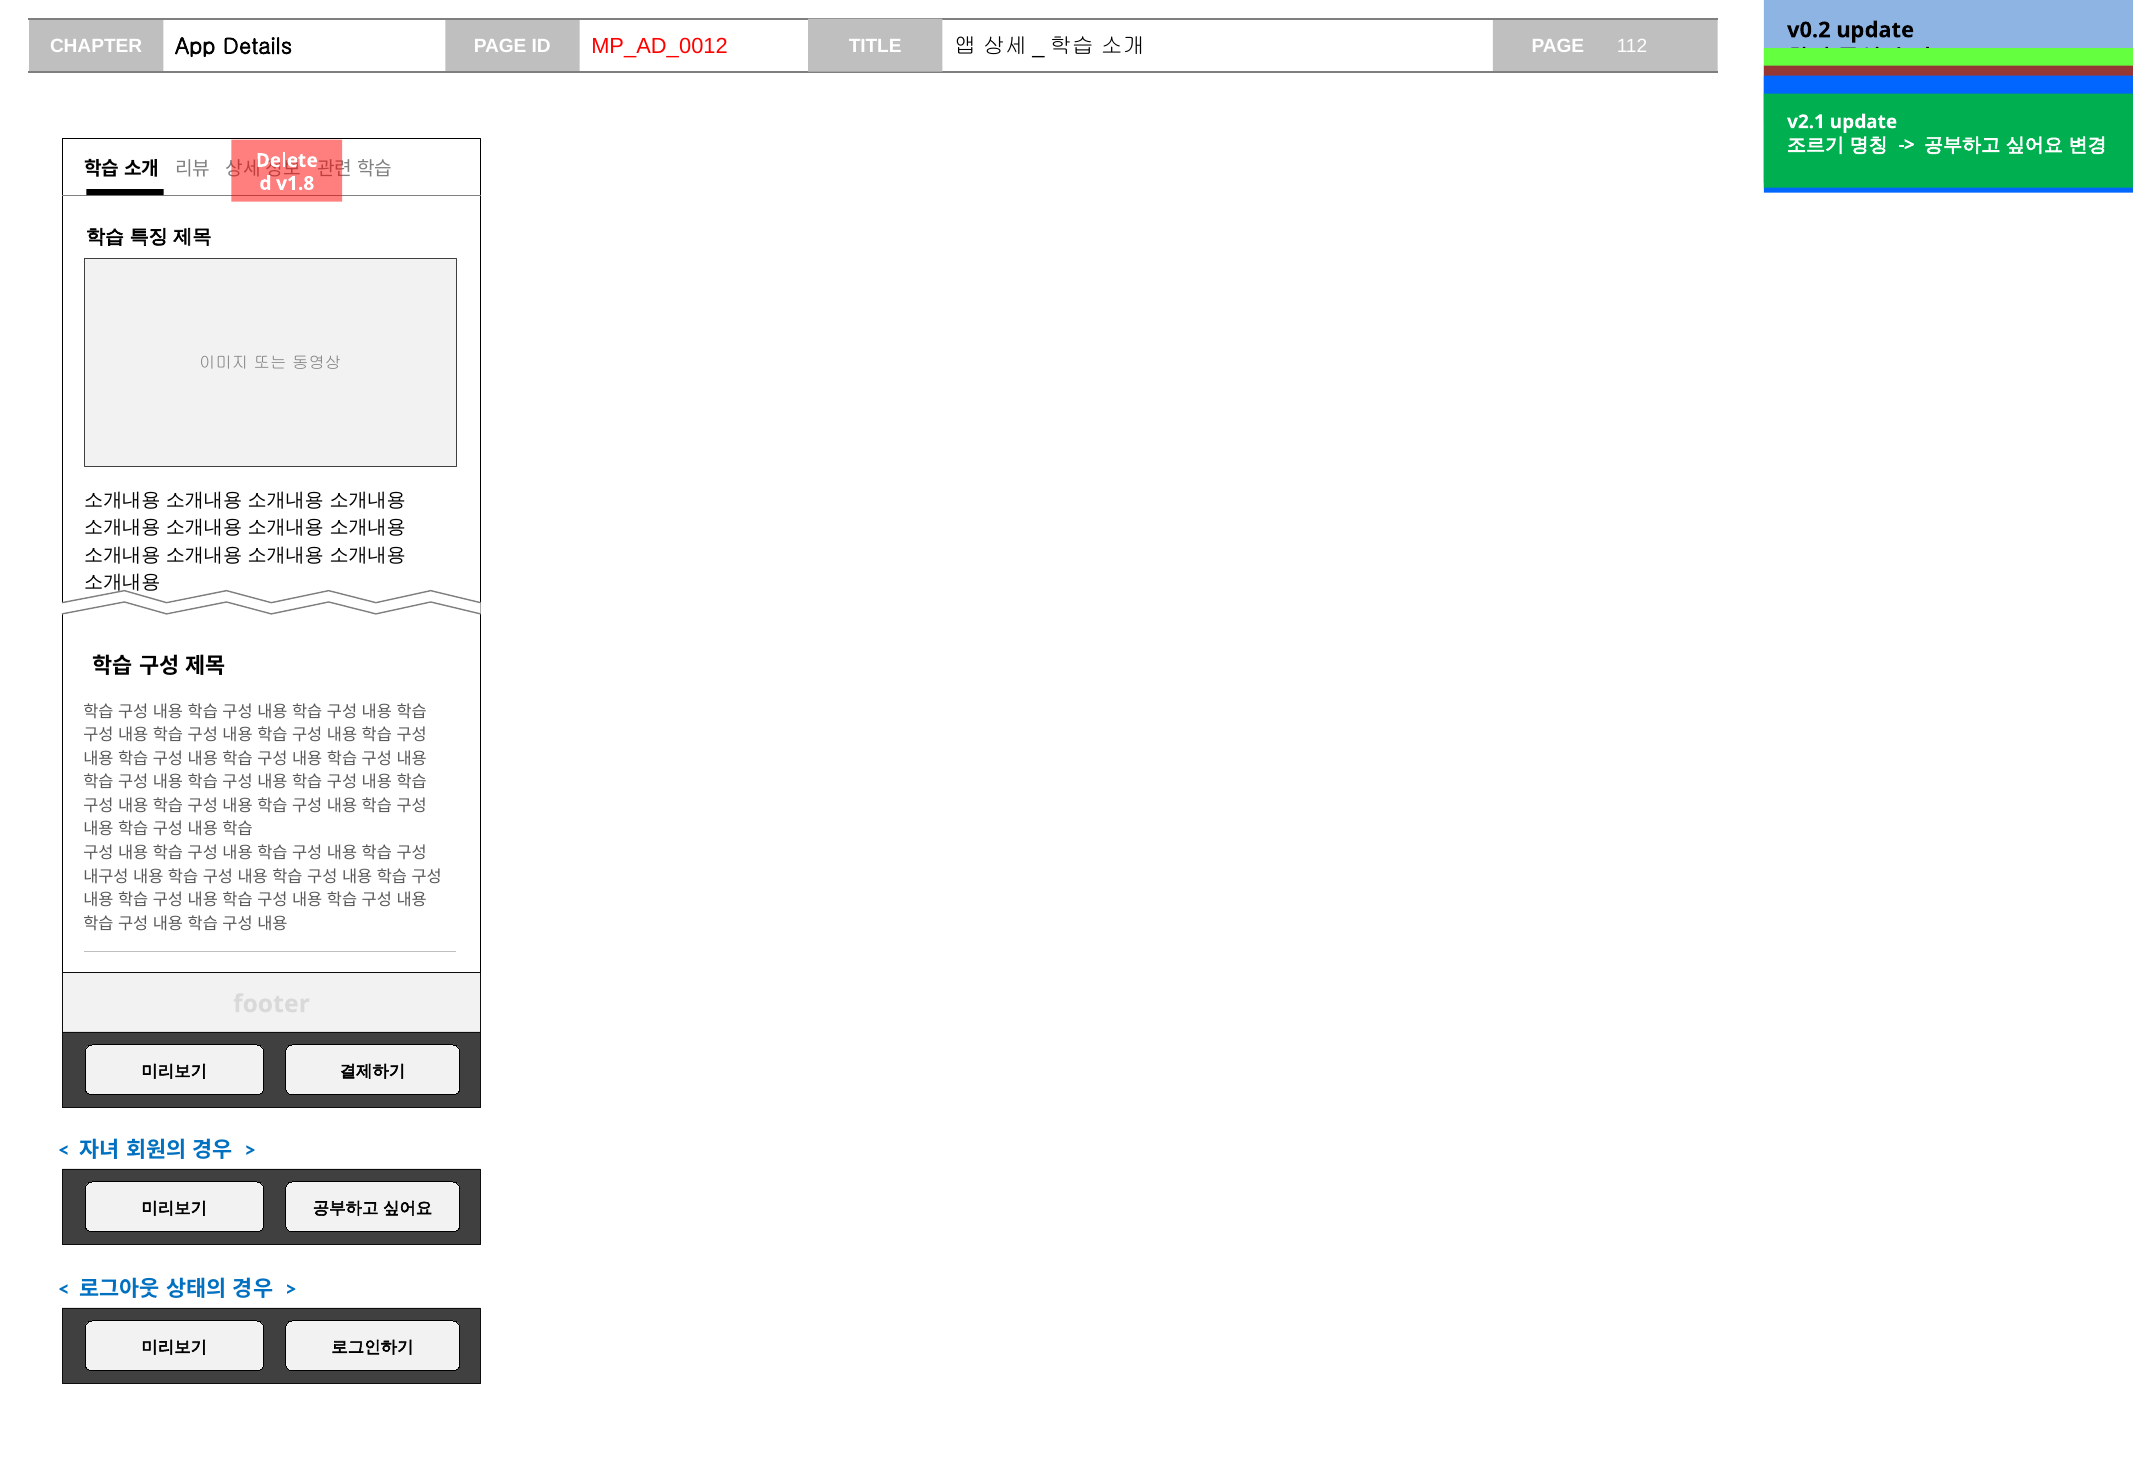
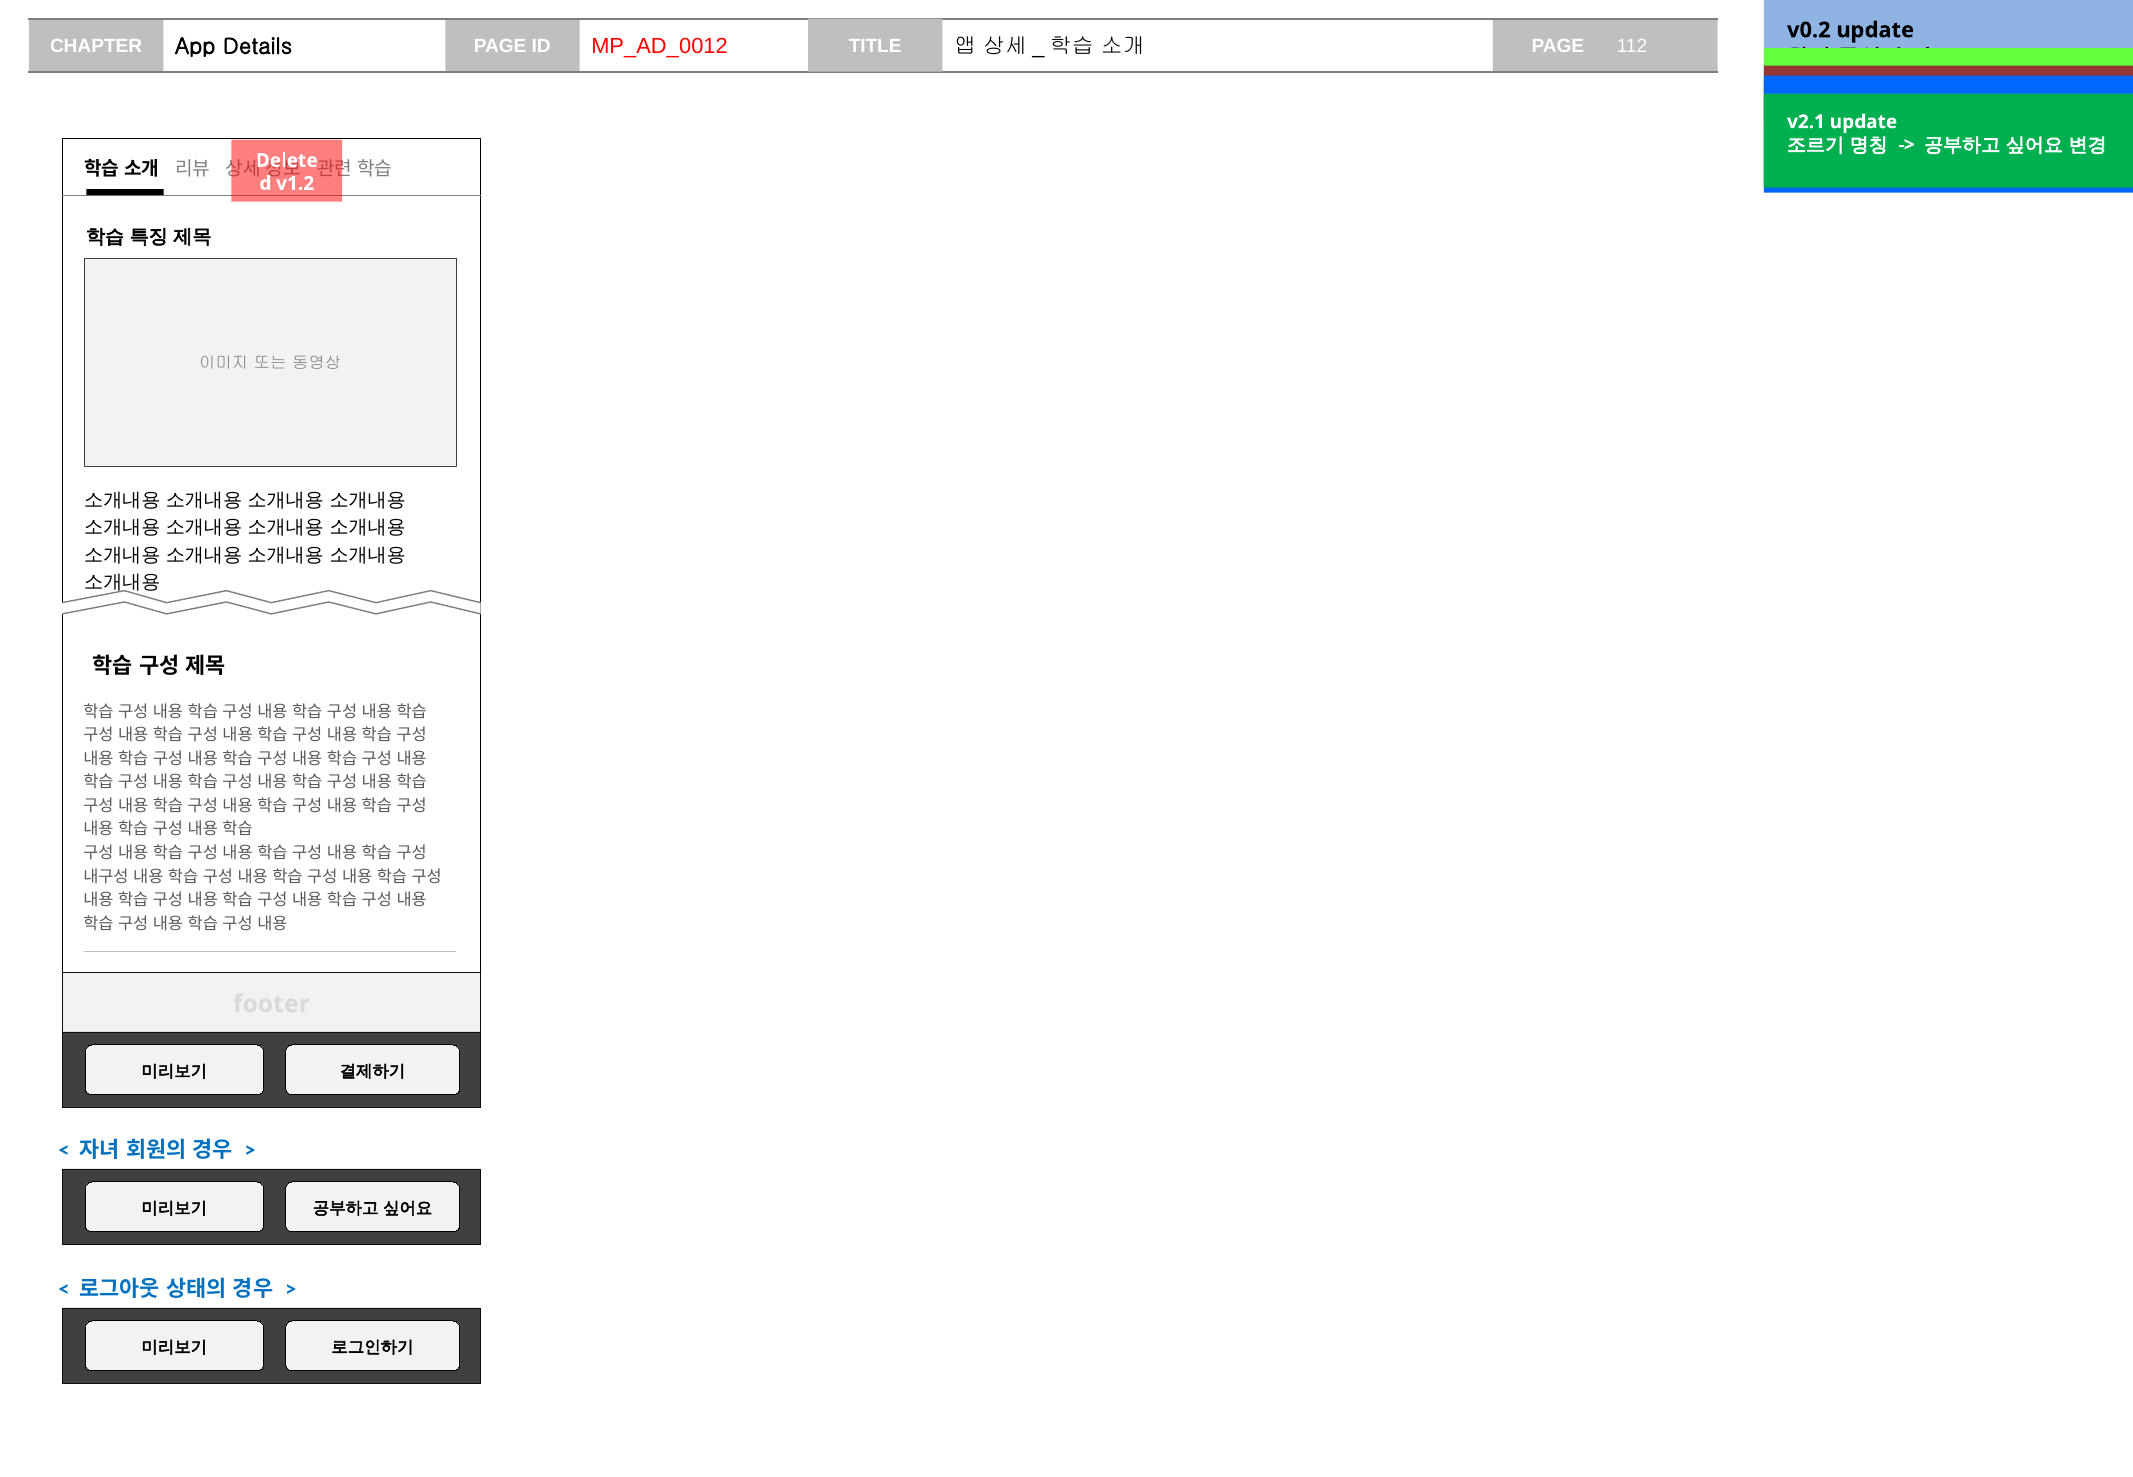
v1.8: v1.8 -> v1.2
